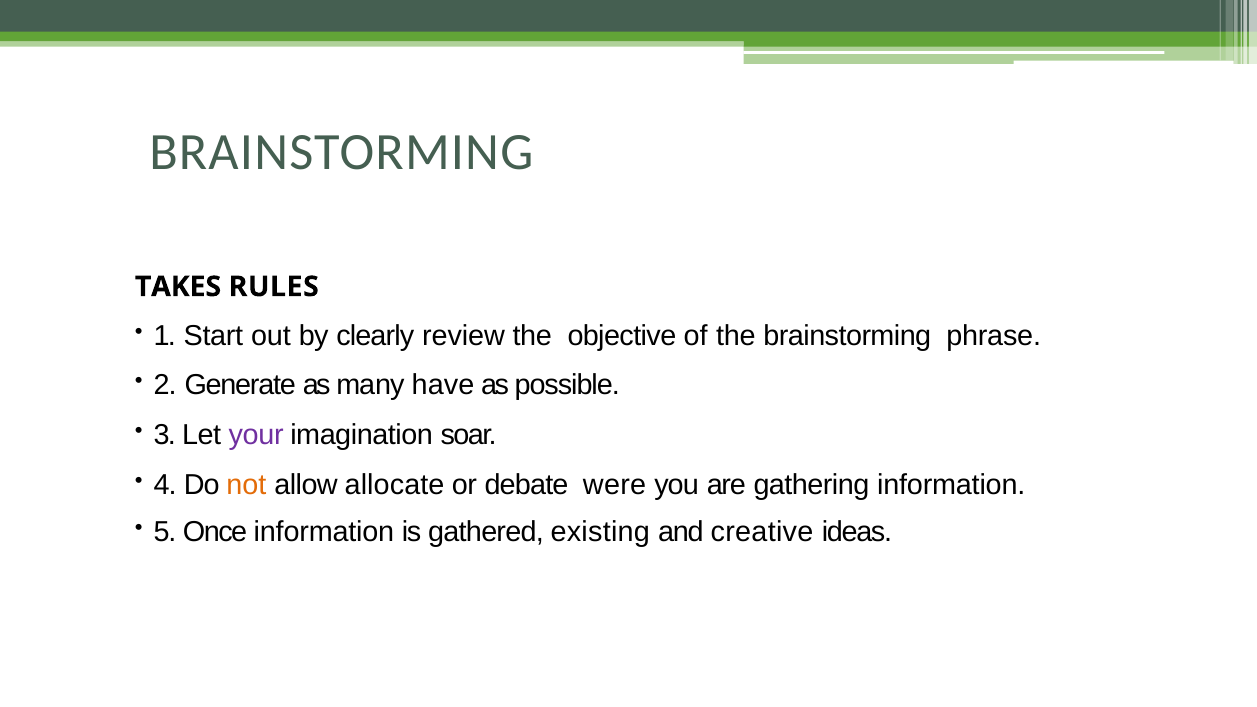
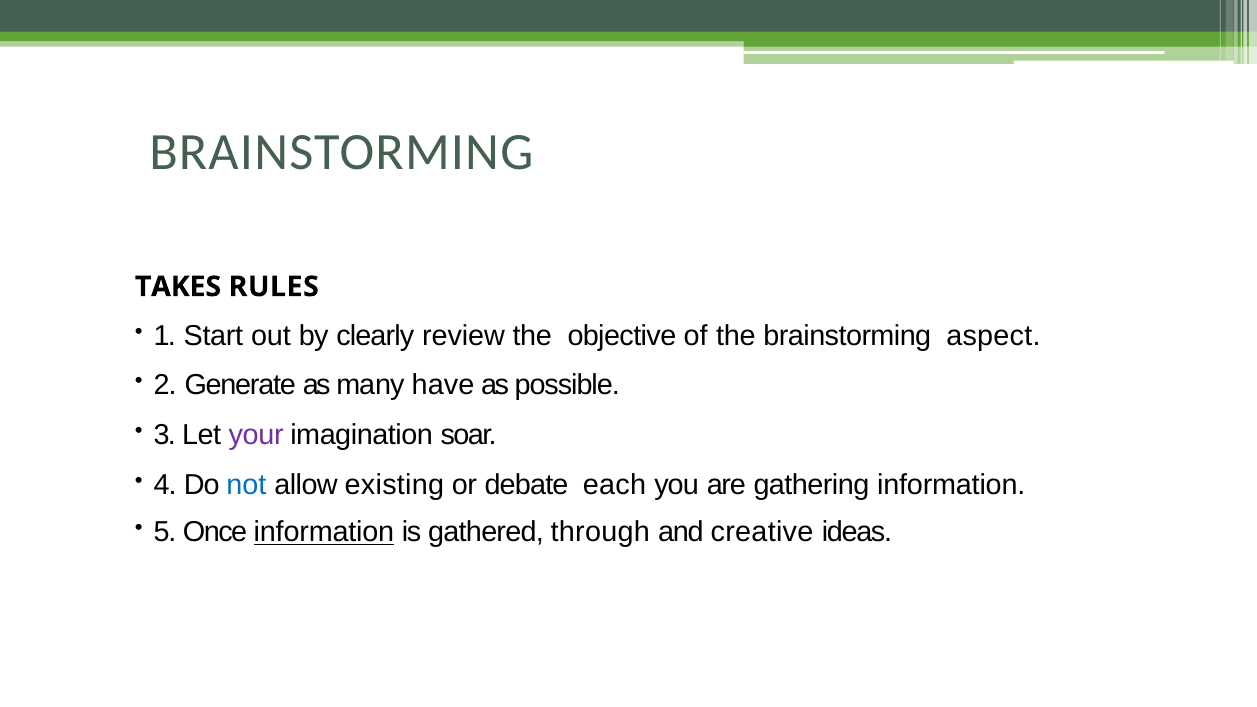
phrase: phrase -> aspect
not colour: orange -> blue
allocate: allocate -> existing
were: were -> each
information at (324, 532) underline: none -> present
existing: existing -> through
